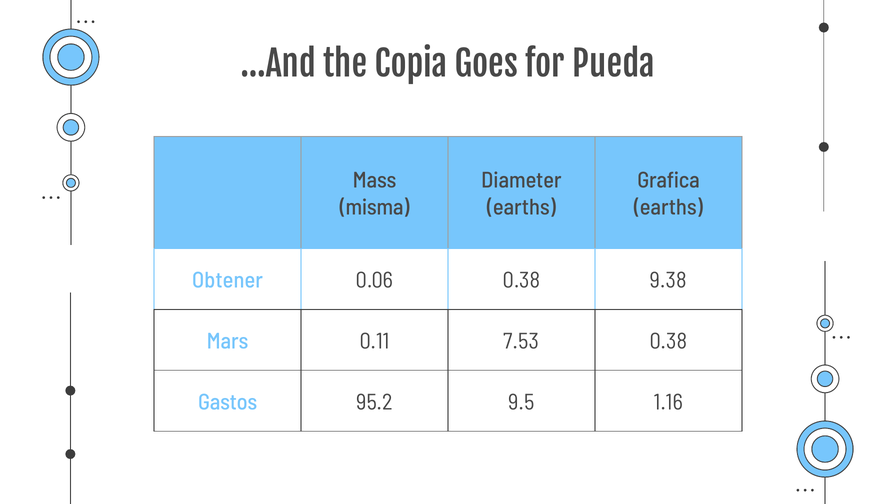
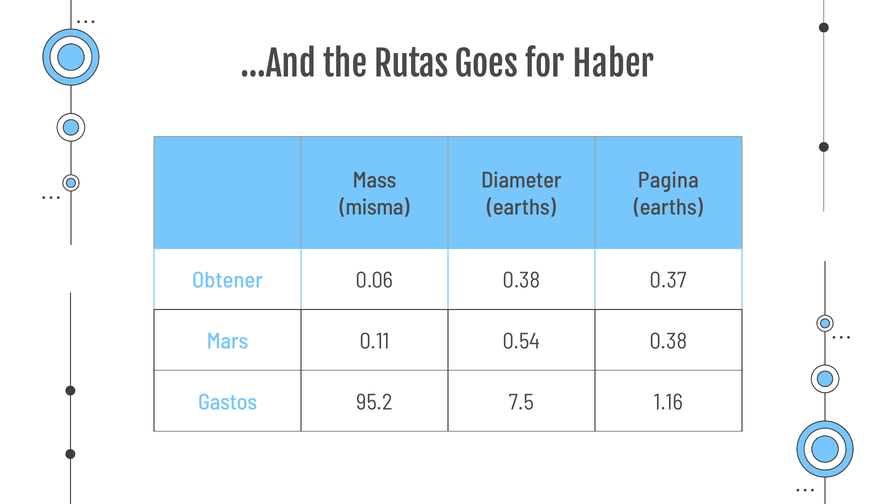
Copia: Copia -> Rutas
Pueda: Pueda -> Haber
Grafica: Grafica -> Pagina
9.38: 9.38 -> 0.37
7.53: 7.53 -> 0.54
9.5: 9.5 -> 7.5
